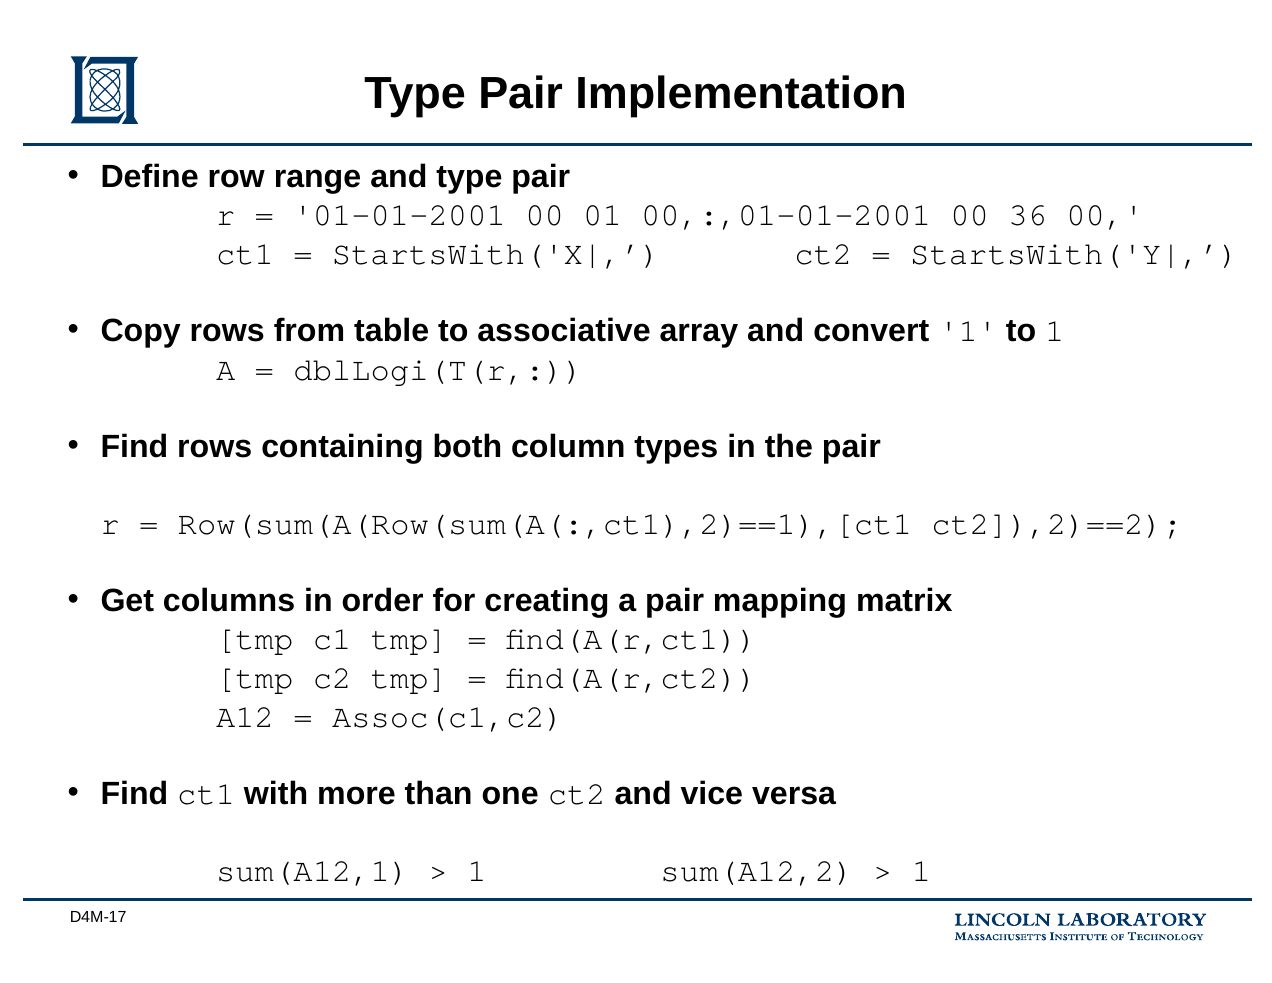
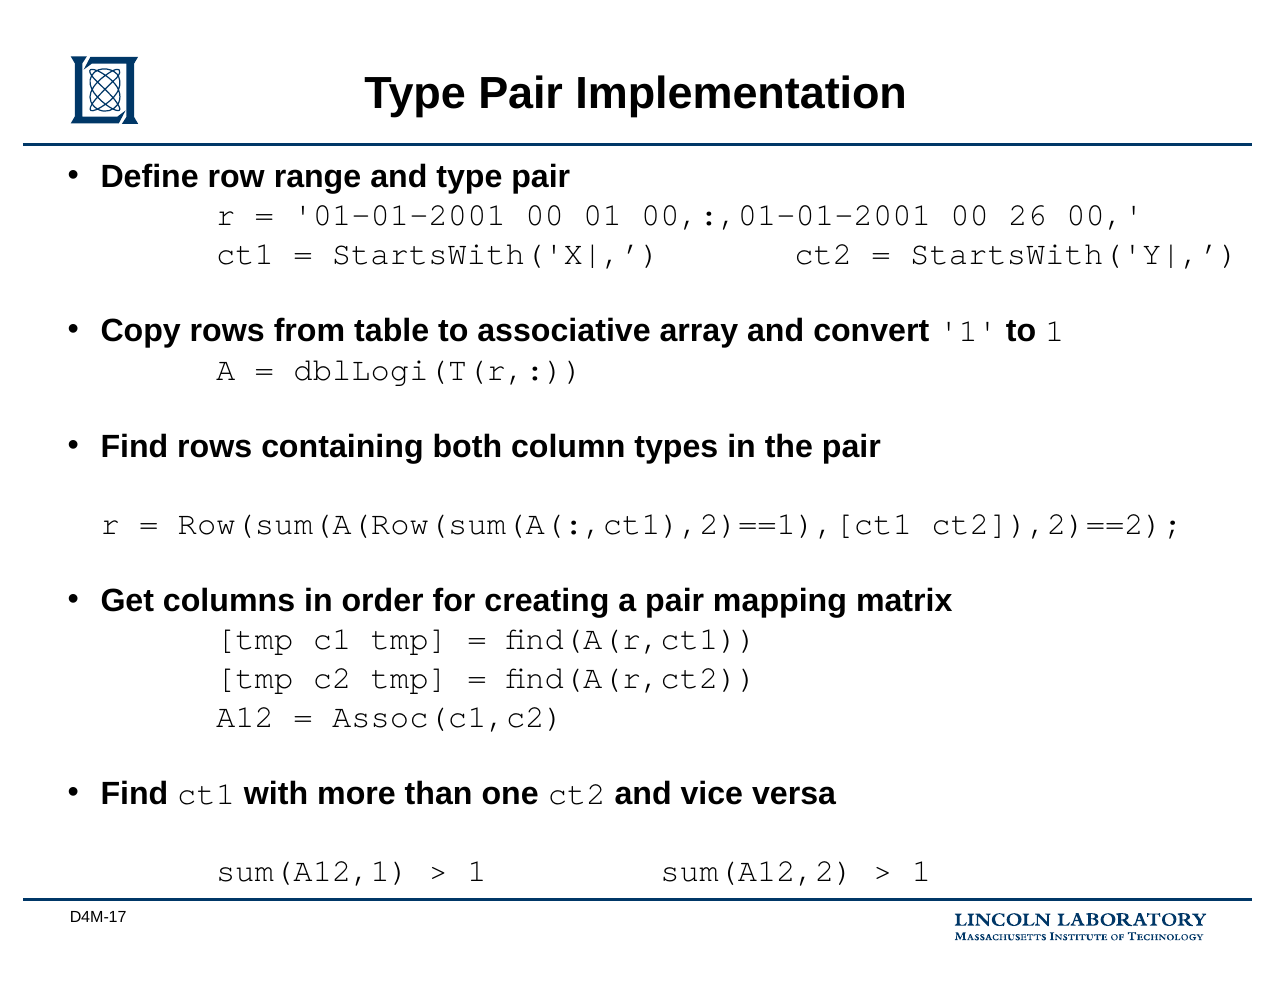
36: 36 -> 26
